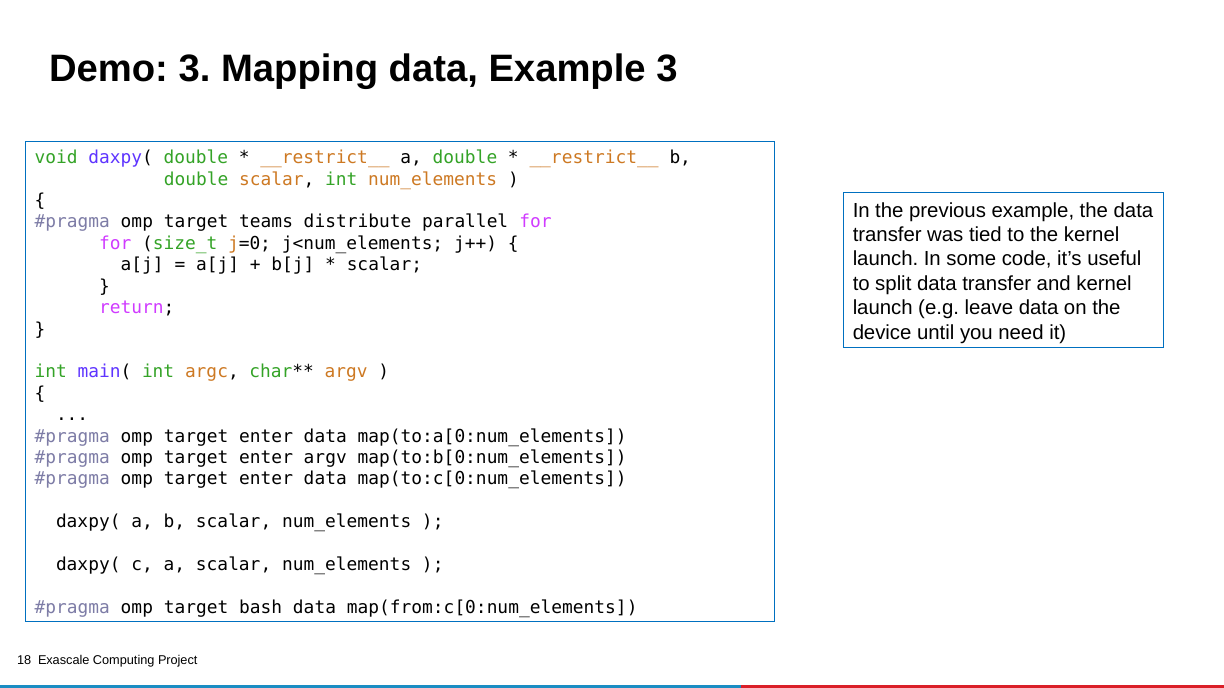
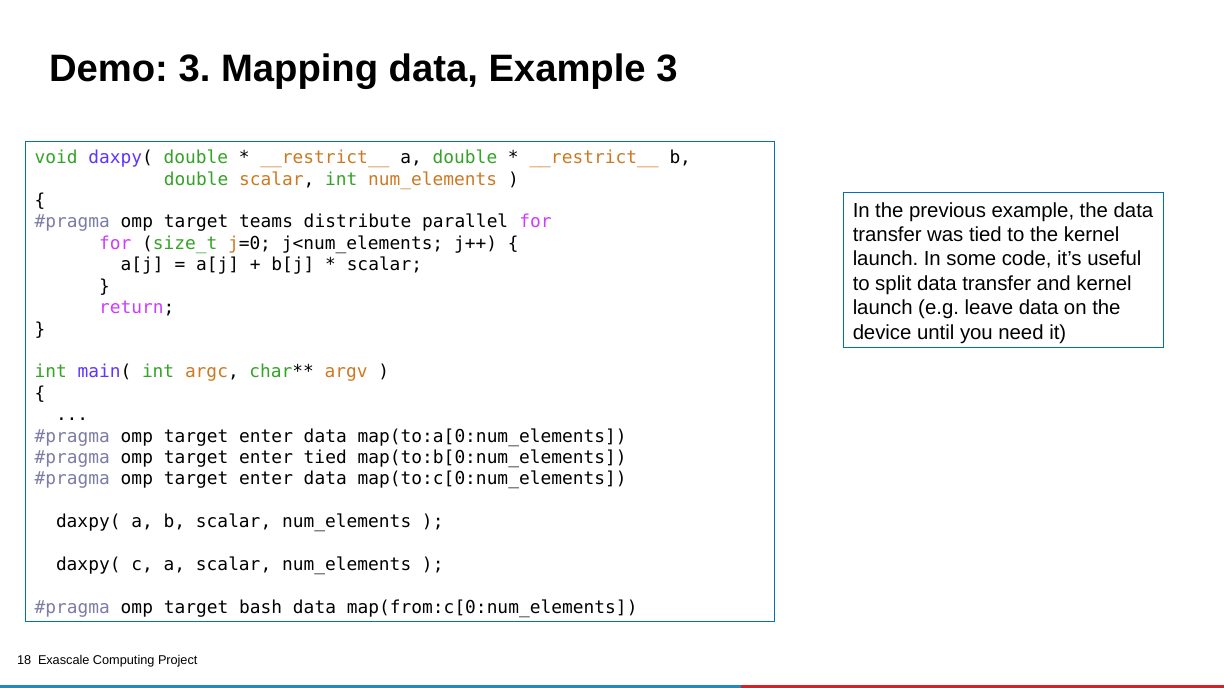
enter argv: argv -> tied
